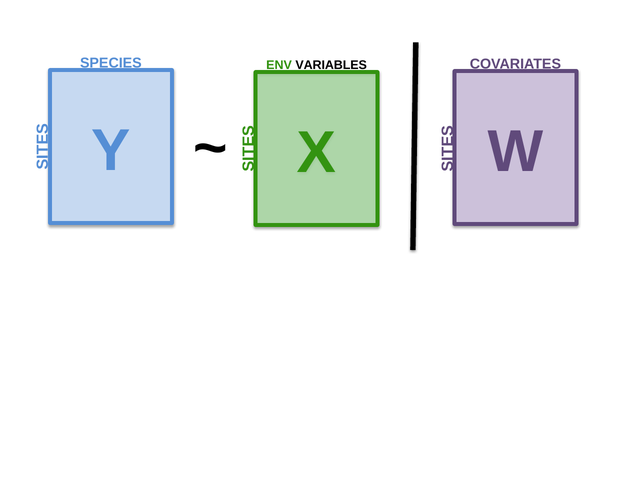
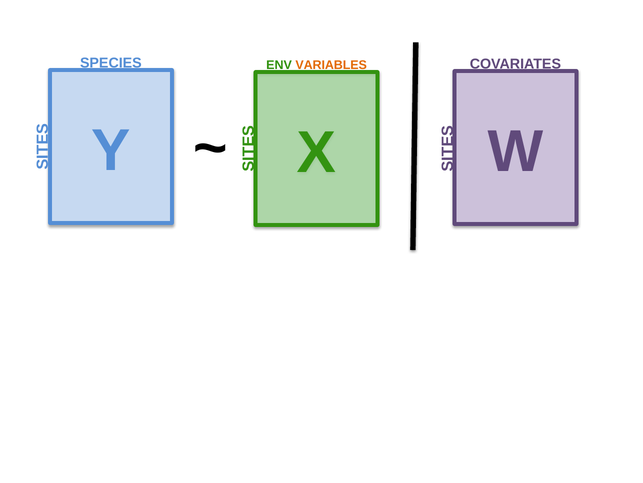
VARIABLES colour: black -> orange
